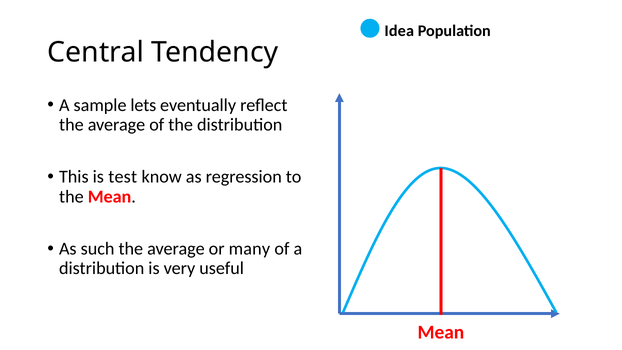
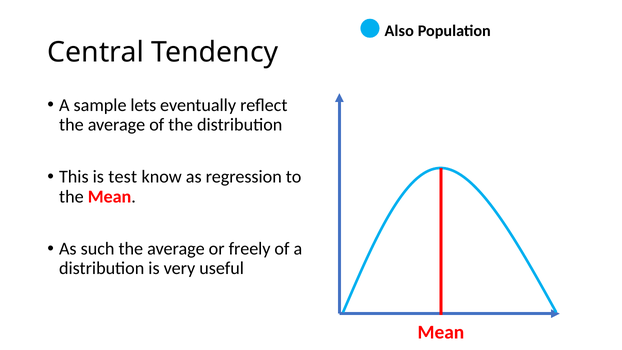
Idea: Idea -> Also
many: many -> freely
